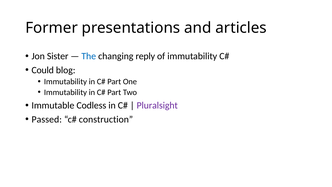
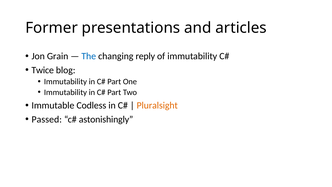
Sister: Sister -> Grain
Could: Could -> Twice
Pluralsight colour: purple -> orange
construction: construction -> astonishingly
